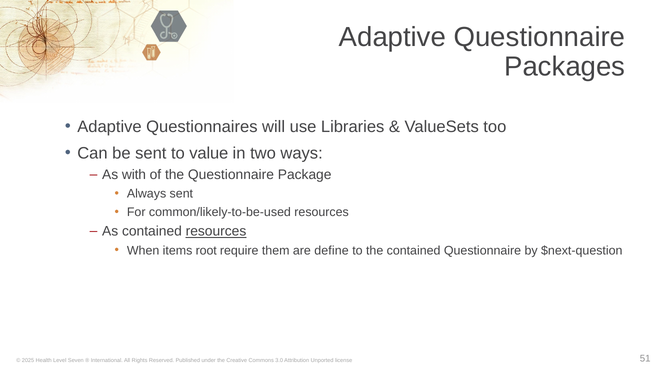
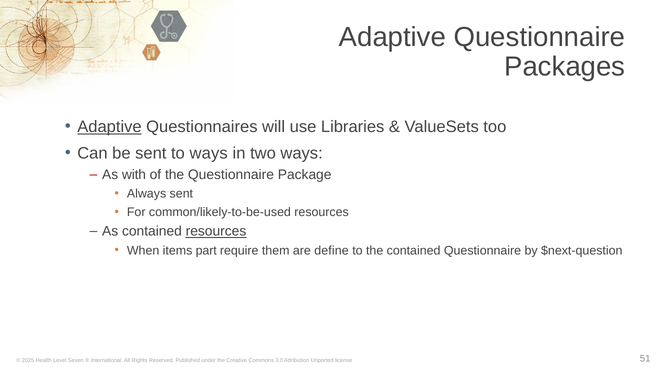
Adaptive at (109, 127) underline: none -> present
to value: value -> ways
root: root -> part
